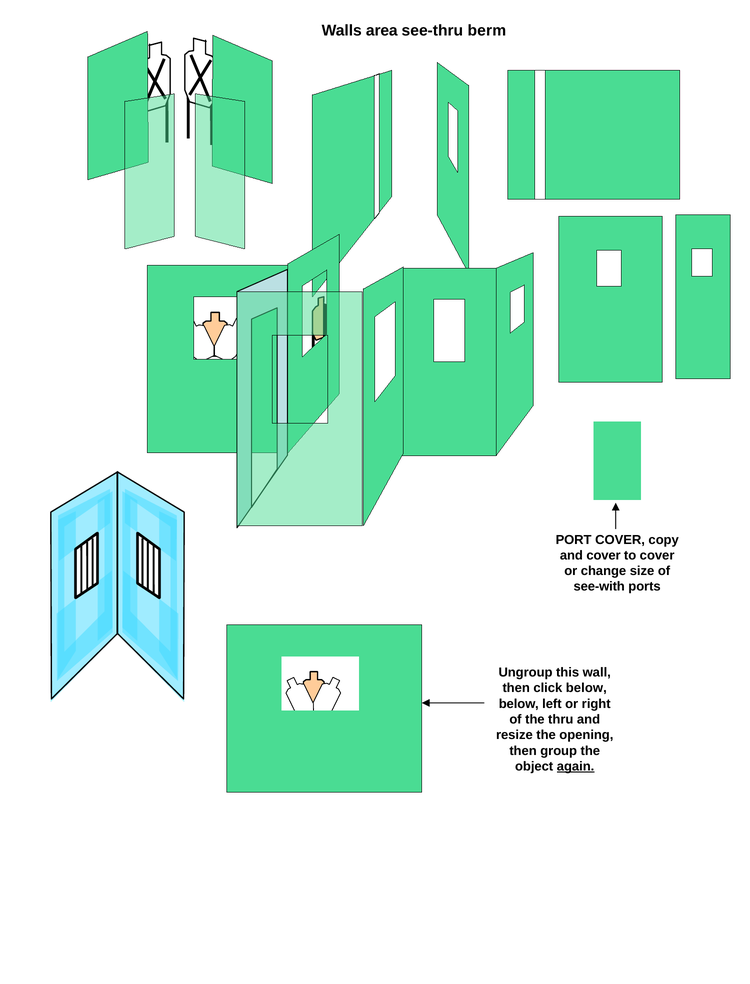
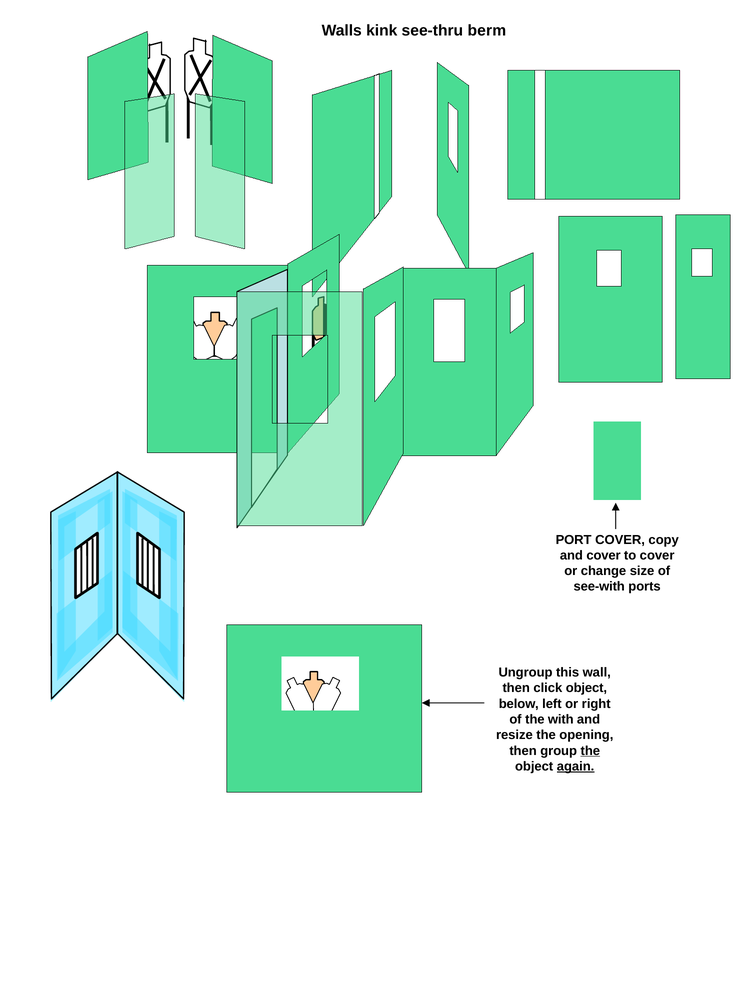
area: area -> kink
click below: below -> object
thru: thru -> with
the at (590, 751) underline: none -> present
